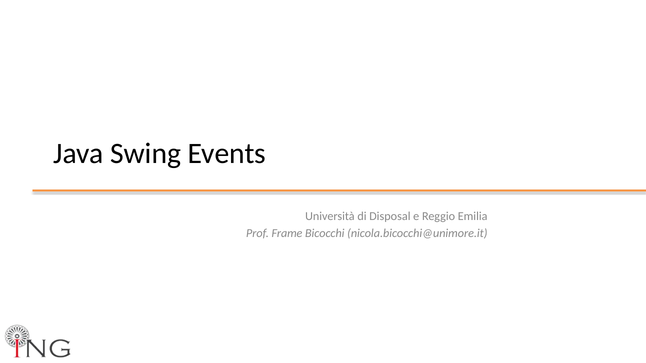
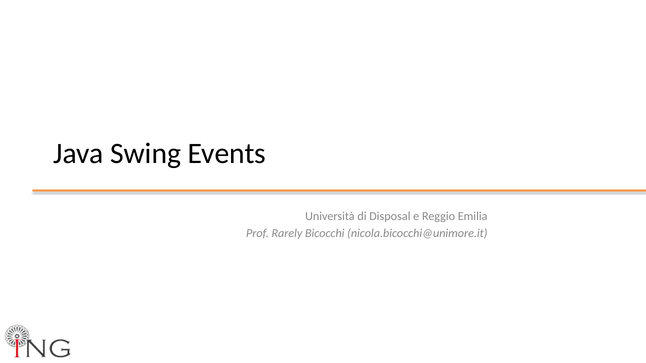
Frame: Frame -> Rarely
